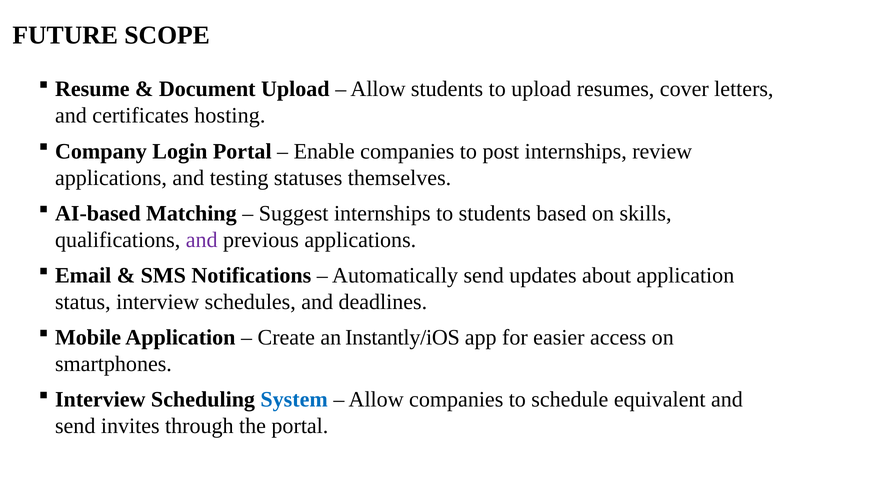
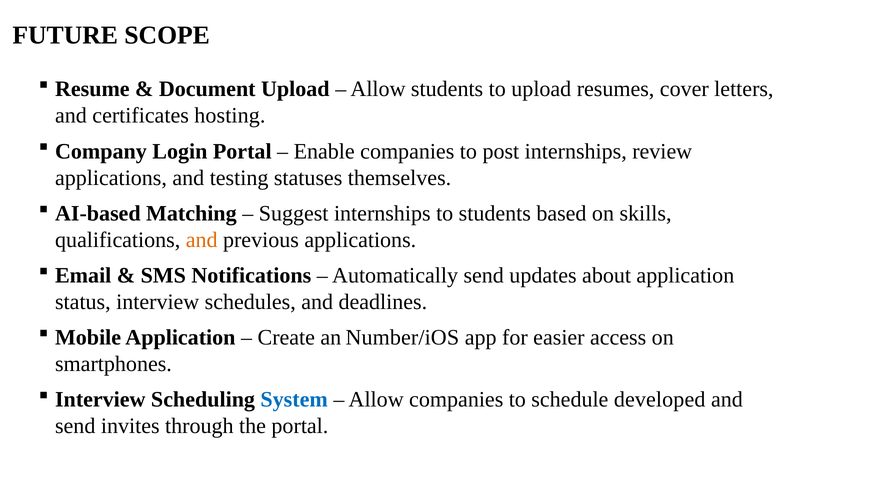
and at (202, 240) colour: purple -> orange
Instantly/iOS: Instantly/iOS -> Number/iOS
equivalent: equivalent -> developed
